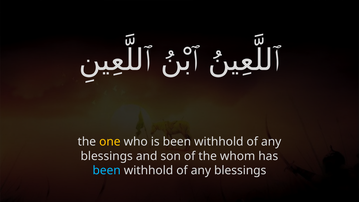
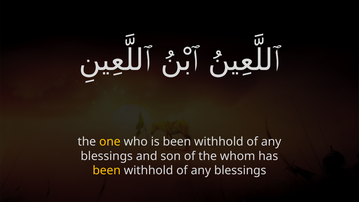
been at (107, 170) colour: light blue -> yellow
